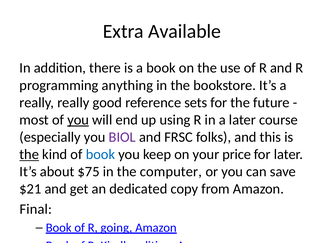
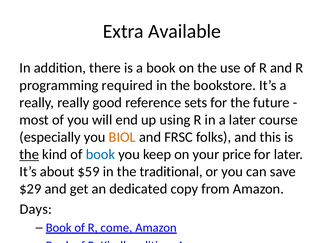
anything: anything -> required
you at (78, 120) underline: present -> none
BIOL colour: purple -> orange
$75: $75 -> $59
computer: computer -> traditional
$21: $21 -> $29
Final: Final -> Days
R going: going -> come
